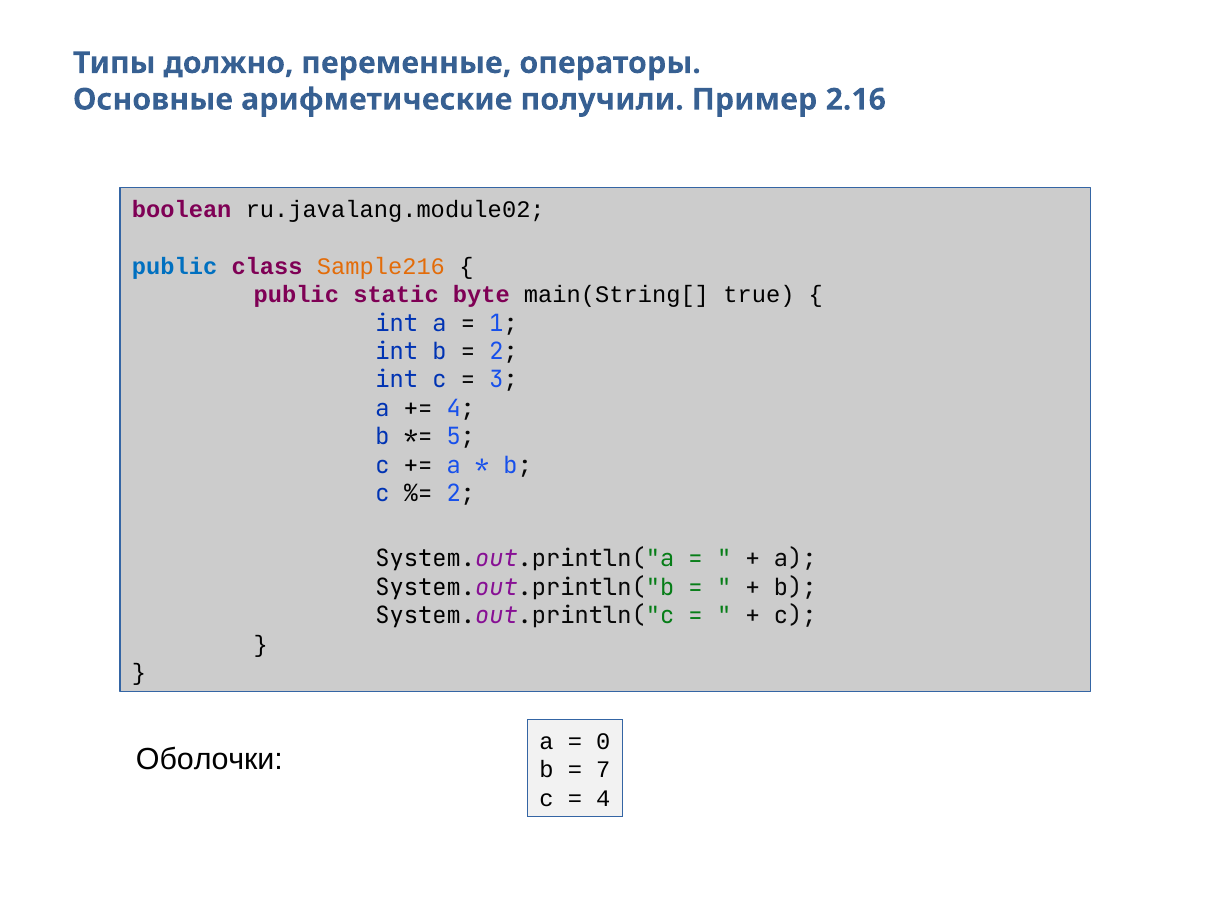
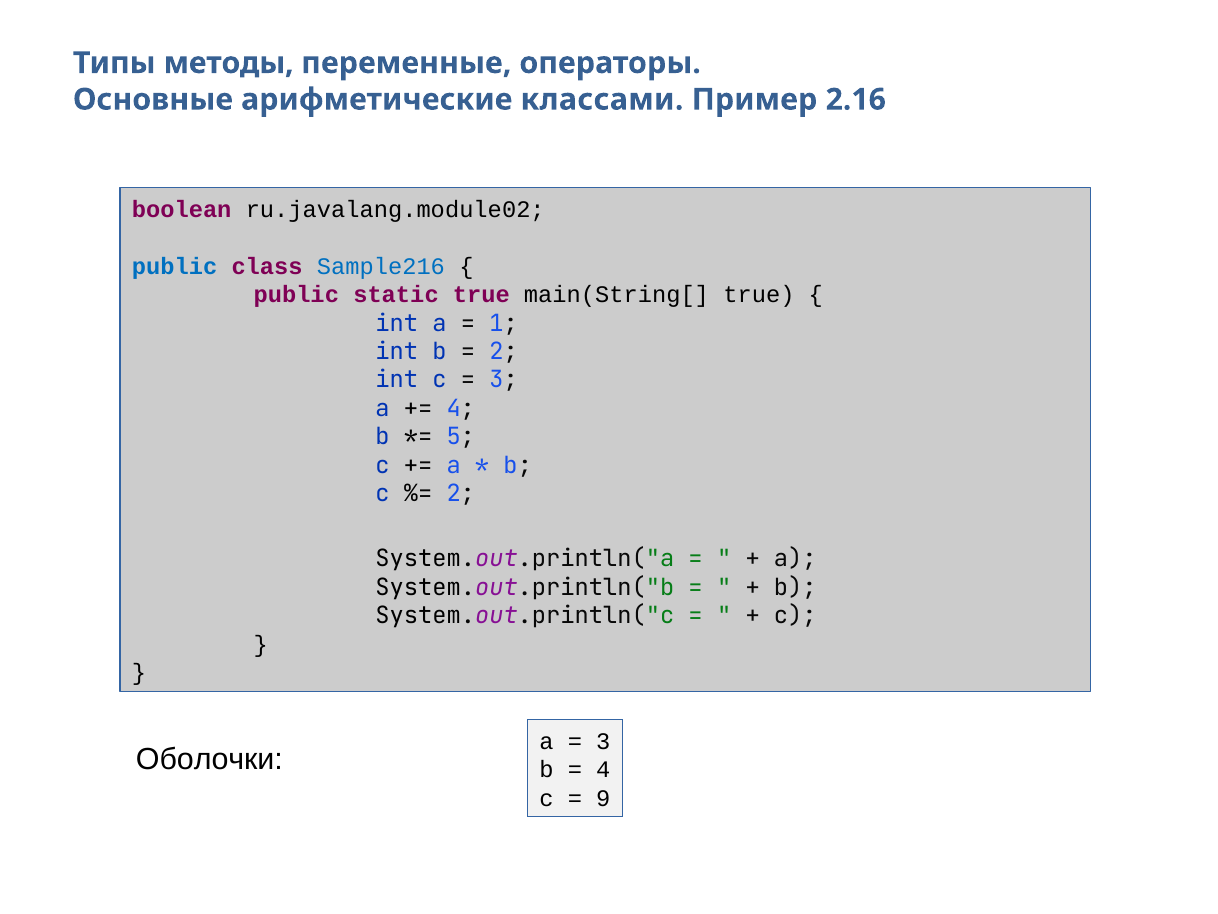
должно: должно -> методы
получили: получили -> классами
Sample216 colour: orange -> blue
static byte: byte -> true
0 at (603, 741): 0 -> 3
7 at (603, 770): 7 -> 4
4 at (603, 798): 4 -> 9
